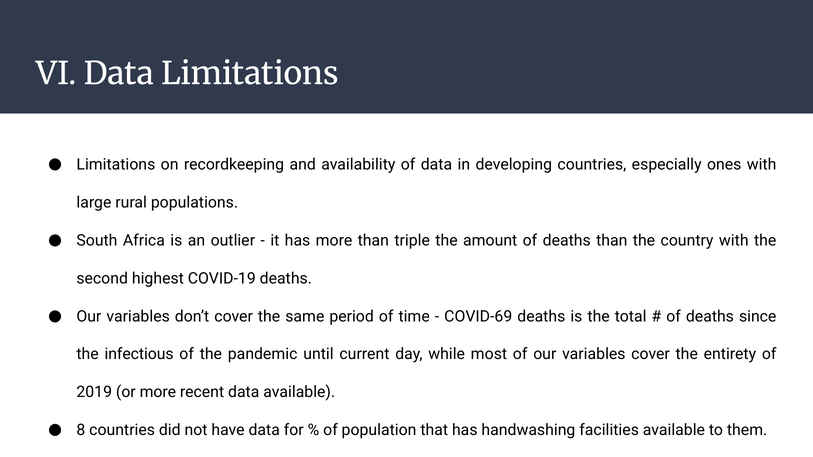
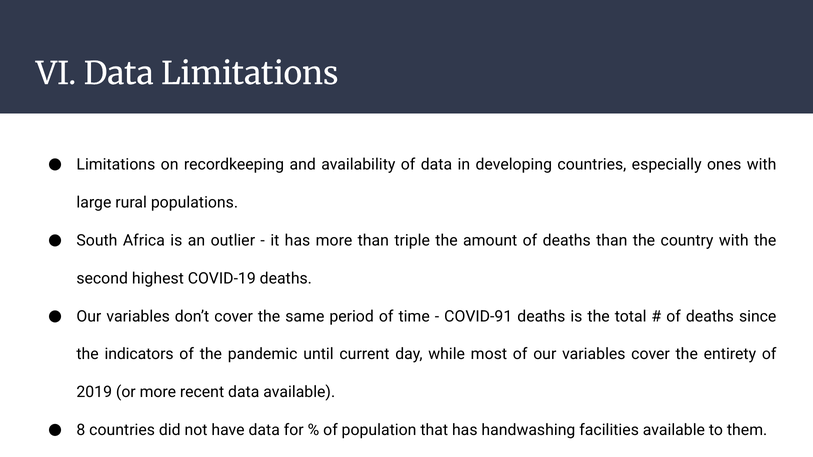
COVID-69: COVID-69 -> COVID-91
infectious: infectious -> indicators
